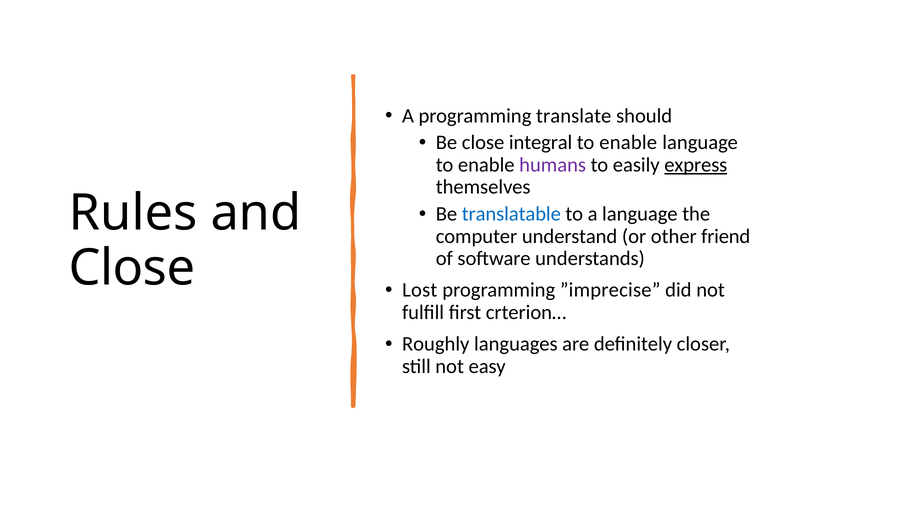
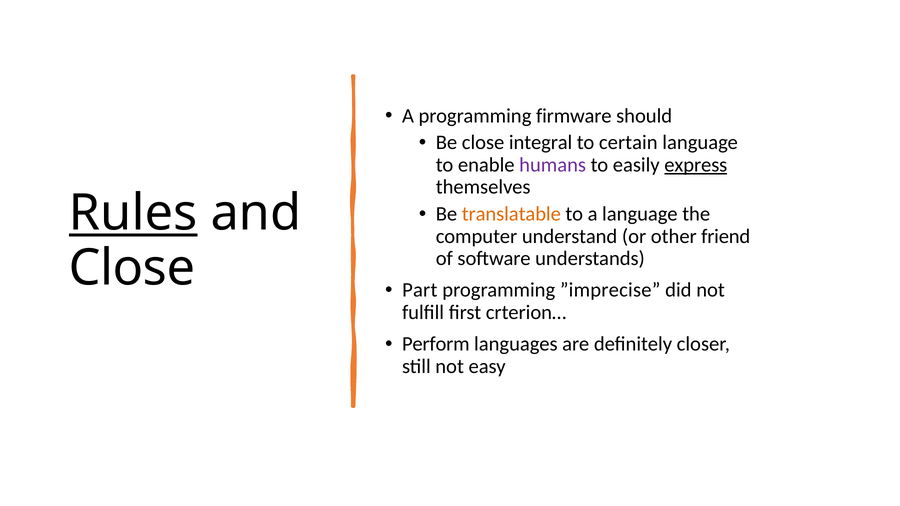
translate: translate -> firmware
enable at (628, 143): enable -> certain
Rules underline: none -> present
translatable colour: blue -> orange
Lost: Lost -> Part
Roughly: Roughly -> Perform
